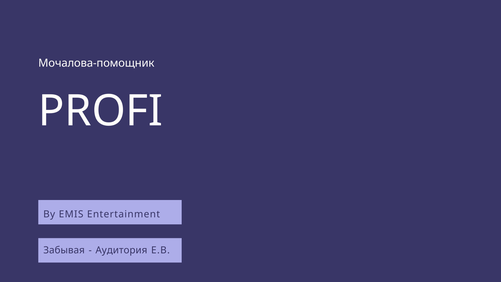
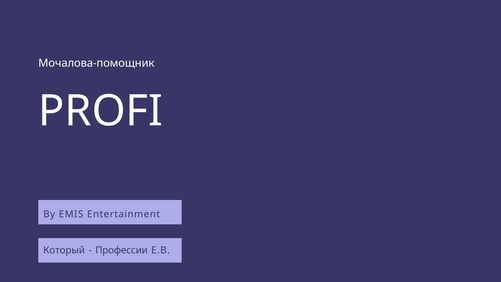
Забывая: Забывая -> Который
Аудитория: Аудитория -> Профессии
